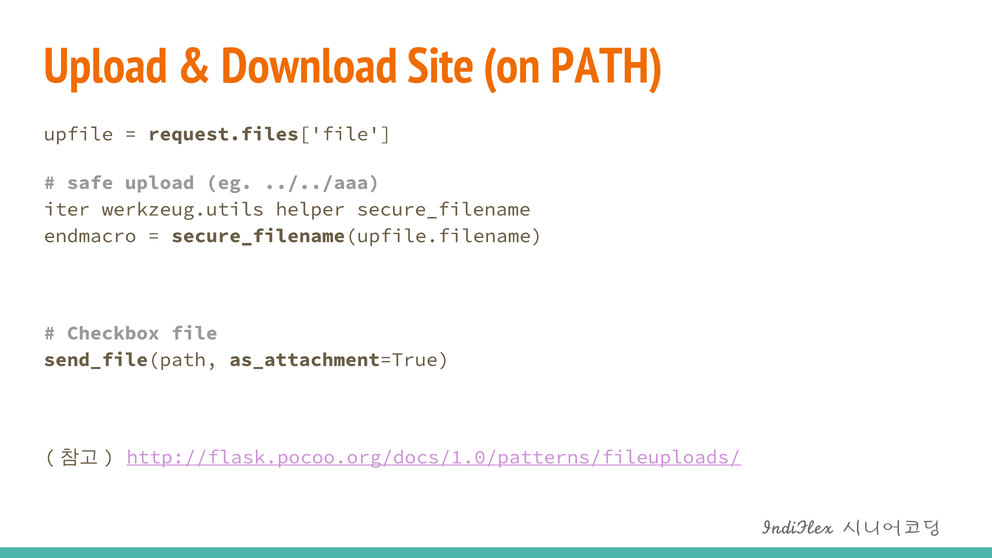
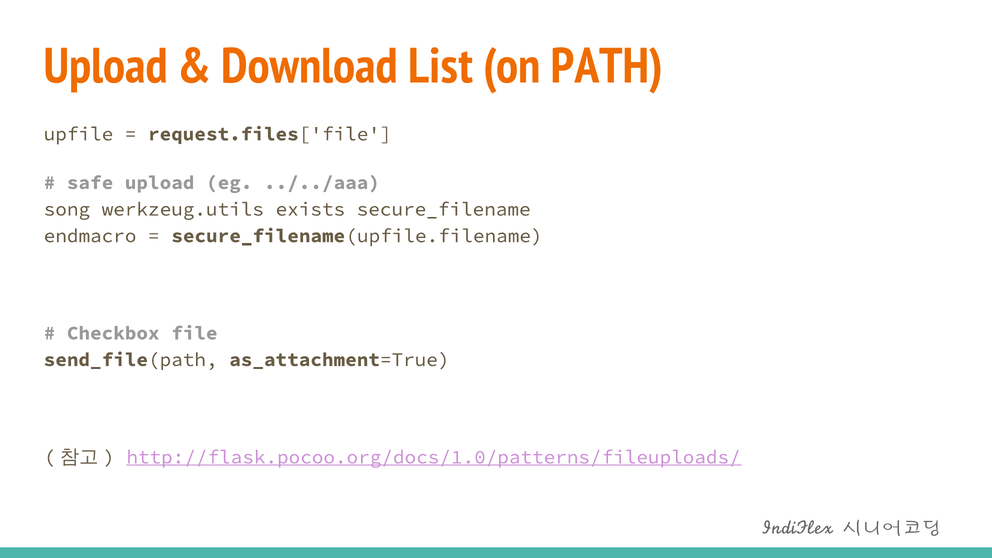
Site: Site -> List
iter: iter -> song
helper: helper -> exists
